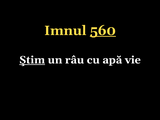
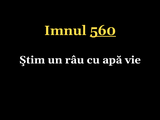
Ştim underline: present -> none
